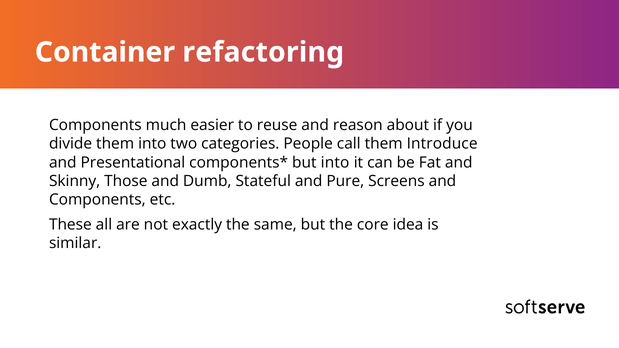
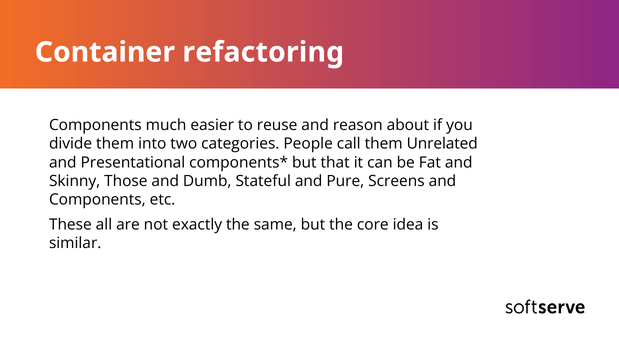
Introduce: Introduce -> Unrelated
but into: into -> that
